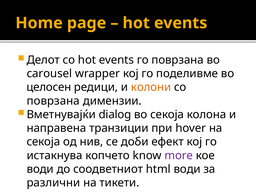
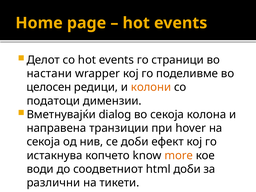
го поврзана: поврзана -> страници
carousel: carousel -> настани
поврзана at (53, 101): поврзана -> податоци
more colour: purple -> orange
html води: води -> доби
